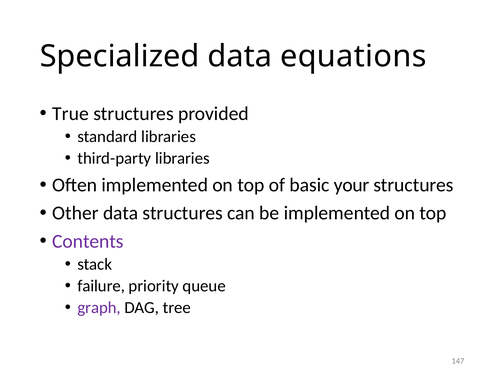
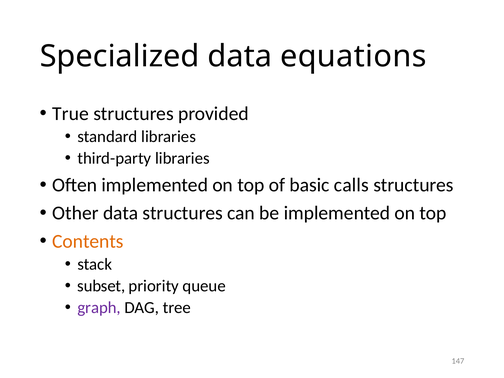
your: your -> calls
Contents colour: purple -> orange
failure: failure -> subset
